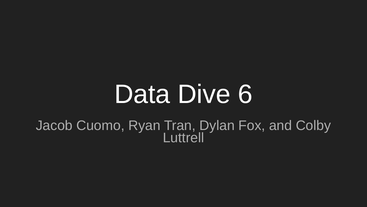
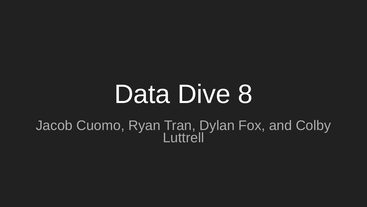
6: 6 -> 8
